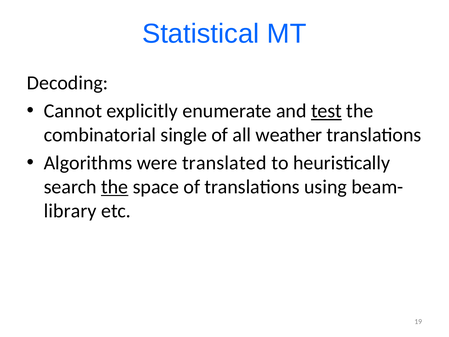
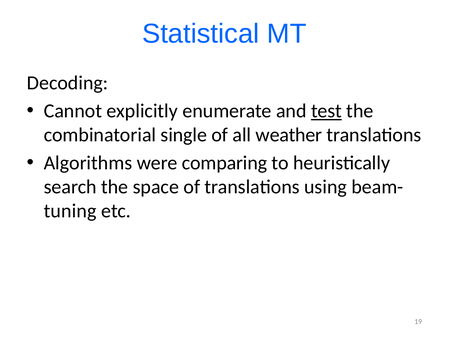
translated: translated -> comparing
the at (115, 187) underline: present -> none
library: library -> tuning
